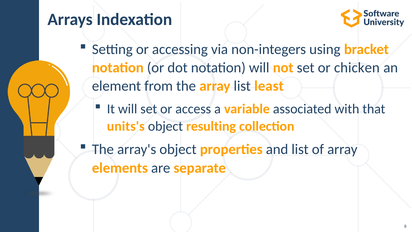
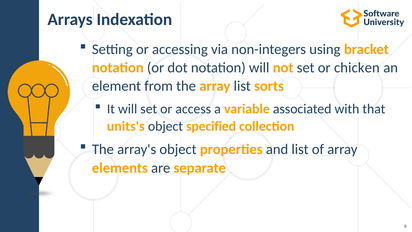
least: least -> sorts
resulting: resulting -> specified
